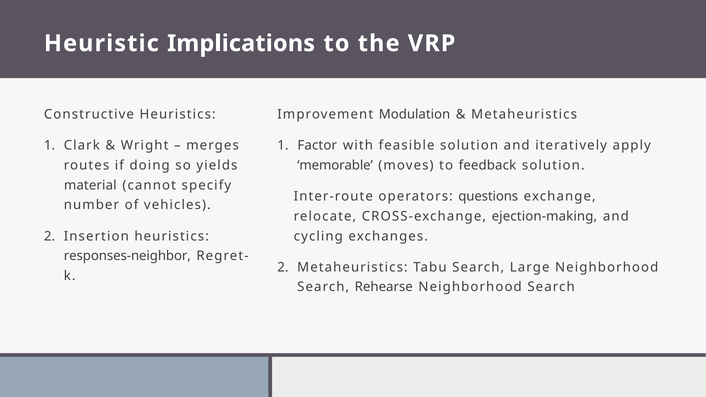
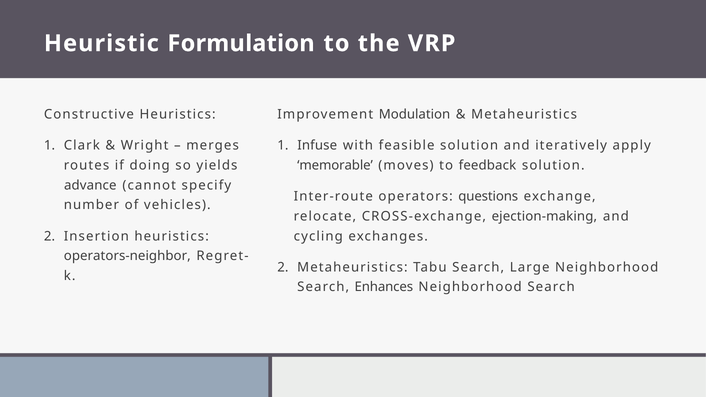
Implications: Implications -> Formulation
Factor: Factor -> Infuse
material: material -> advance
responses-neighbor: responses-neighbor -> operators-neighbor
Rehearse: Rehearse -> Enhances
